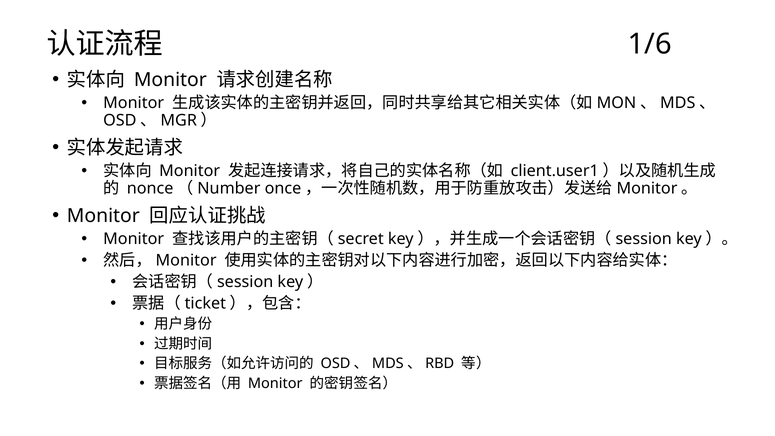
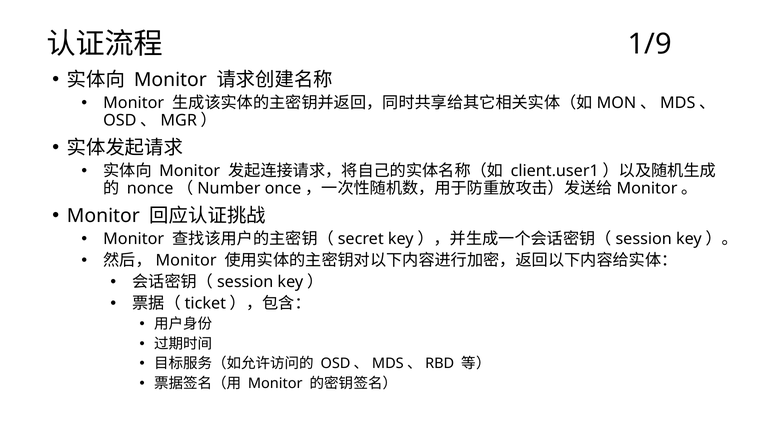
1/6: 1/6 -> 1/9
